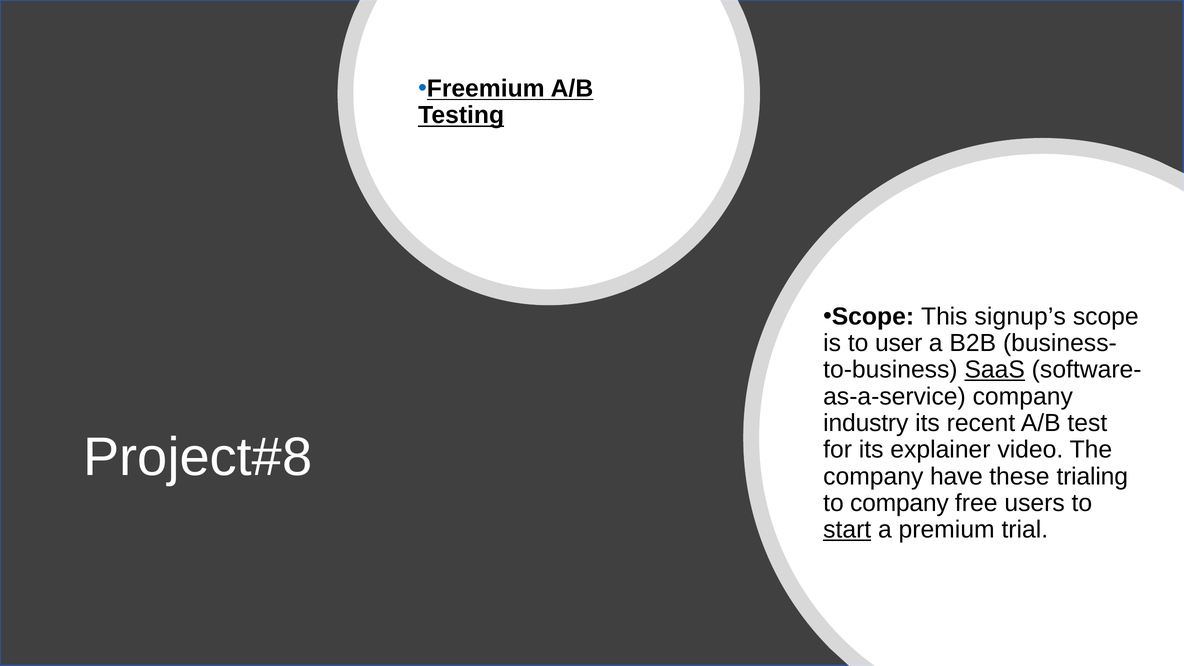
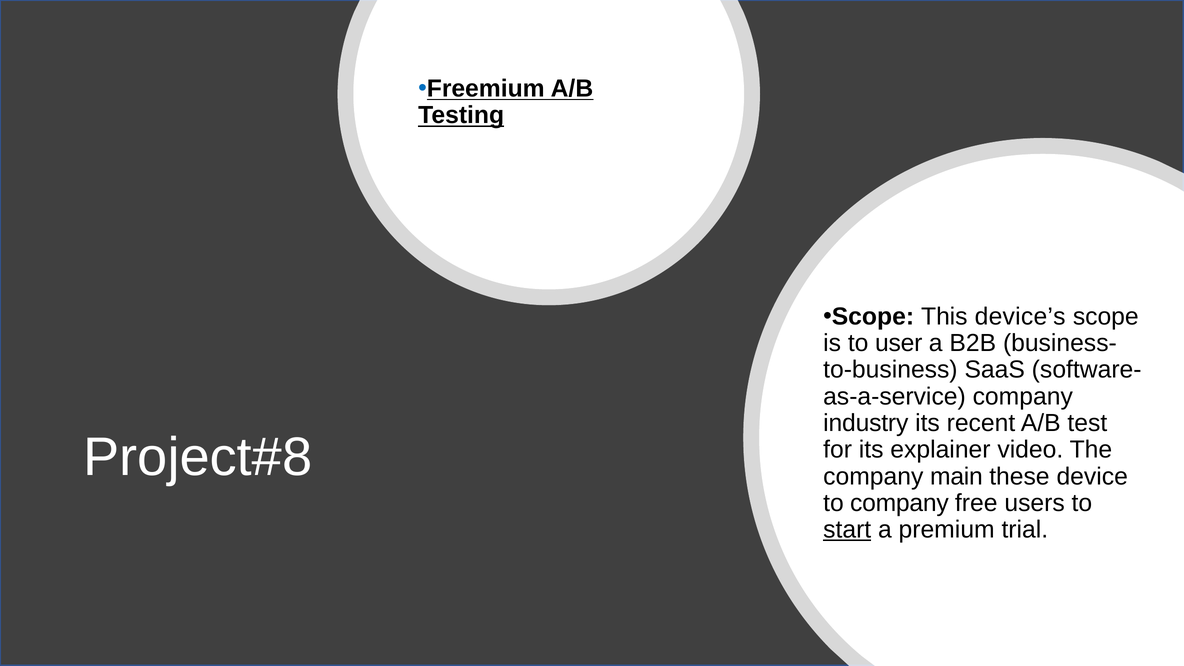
signup’s: signup’s -> device’s
SaaS underline: present -> none
have: have -> main
trialing: trialing -> device
